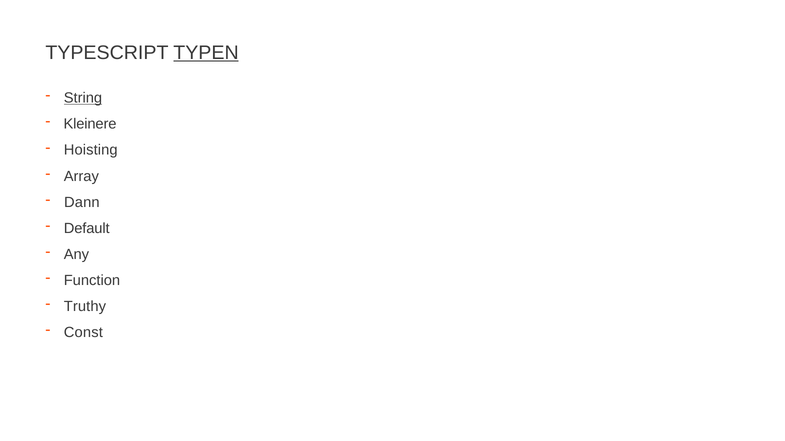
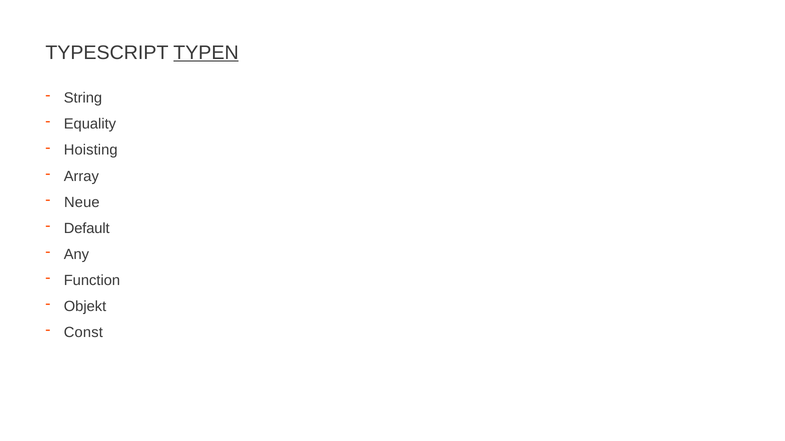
String underline: present -> none
Kleinere: Kleinere -> Equality
Dann: Dann -> Neue
Truthy: Truthy -> Objekt
